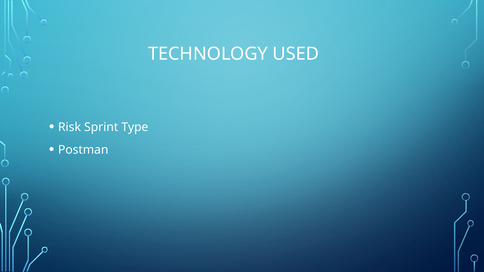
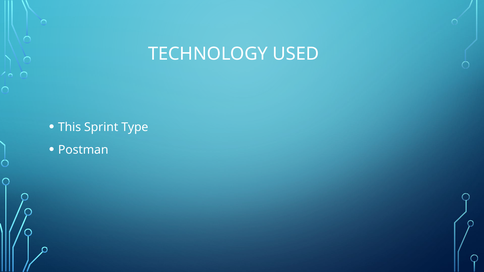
Risk: Risk -> This
